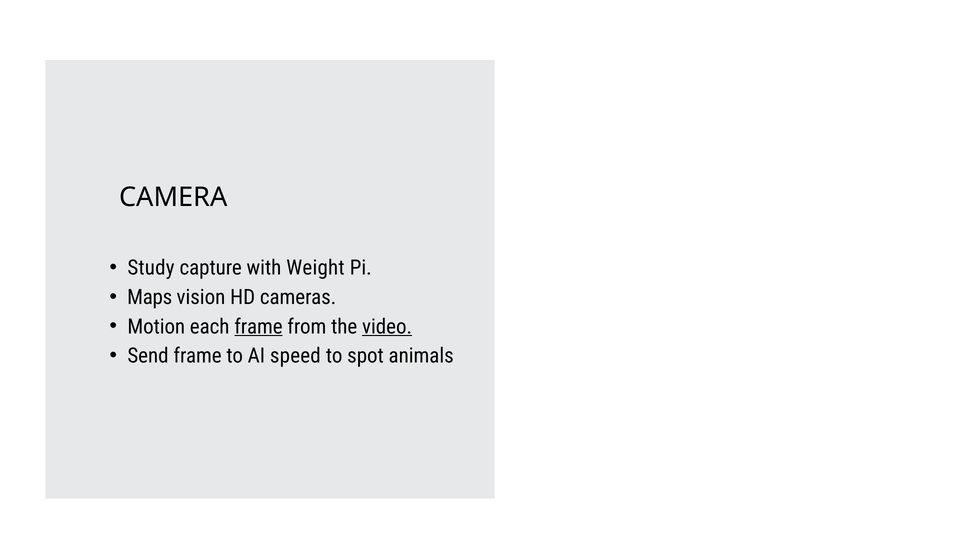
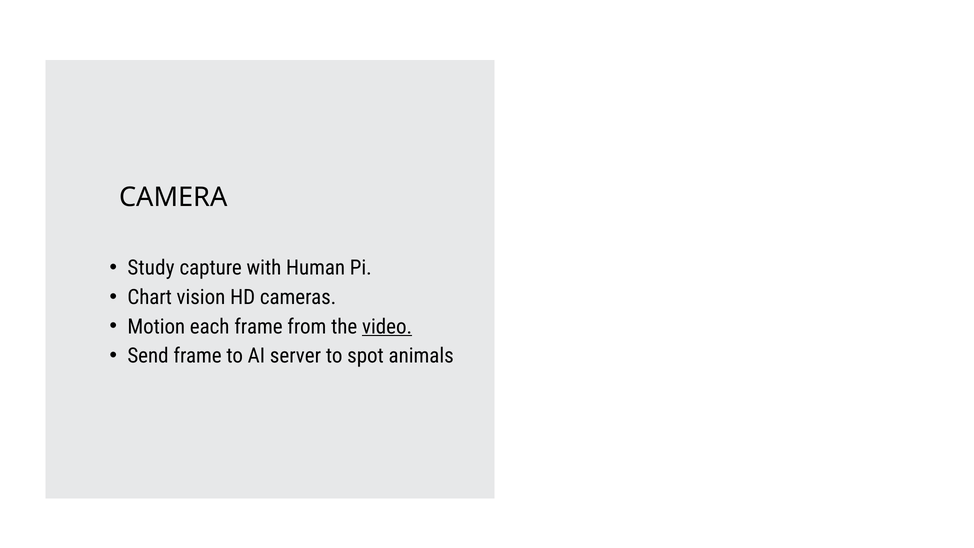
Weight: Weight -> Human
Maps: Maps -> Chart
frame at (258, 327) underline: present -> none
speed: speed -> server
